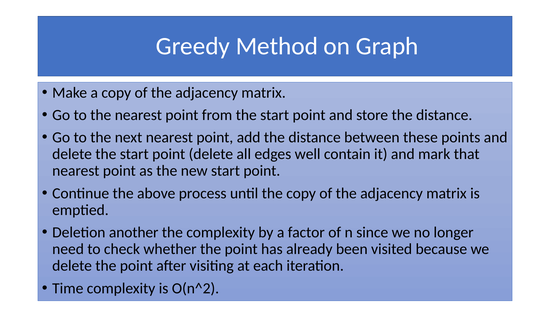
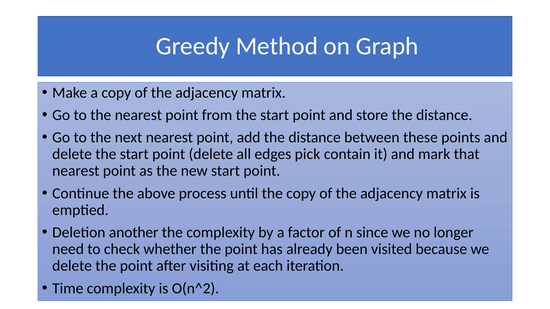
well: well -> pick
